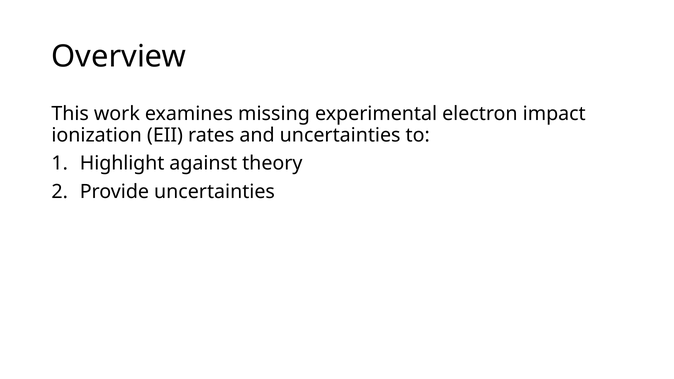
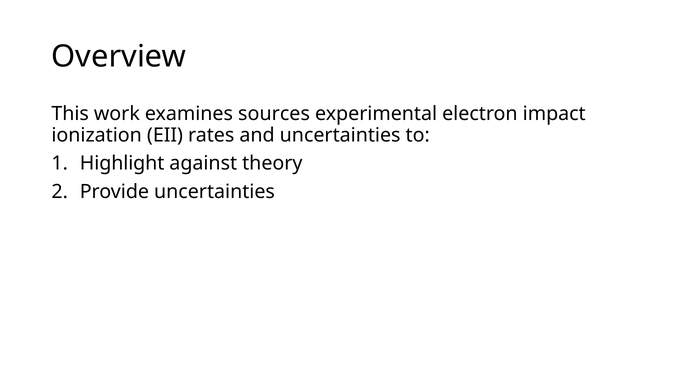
missing: missing -> sources
